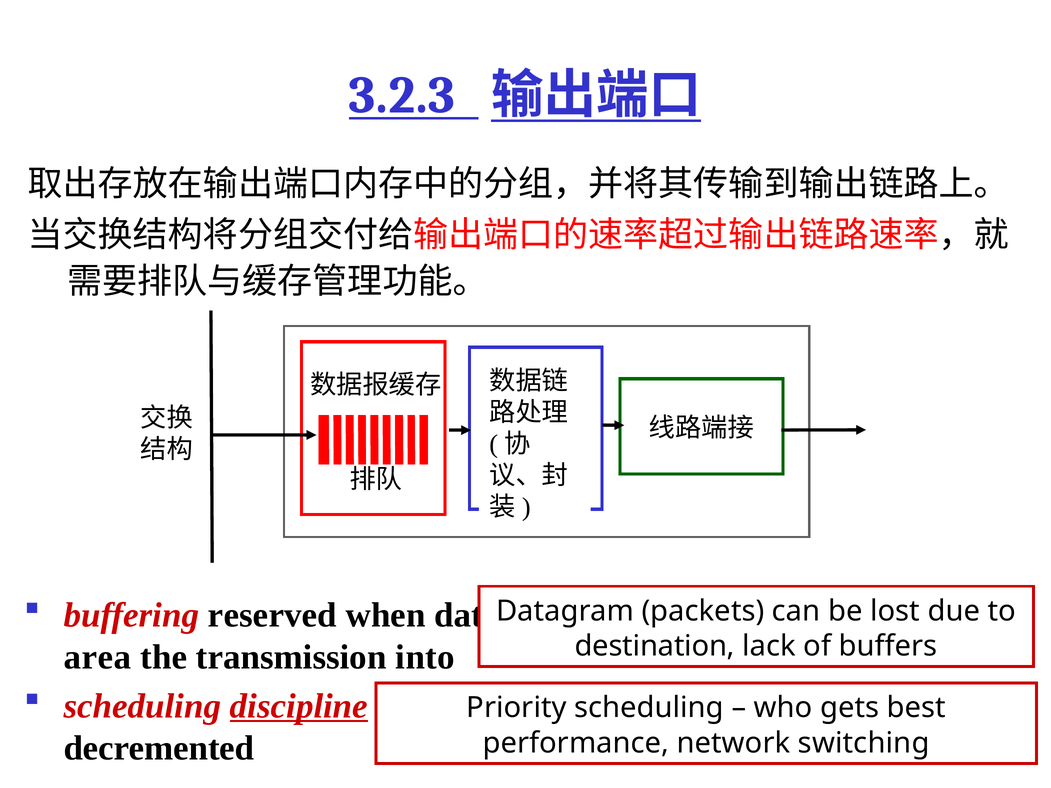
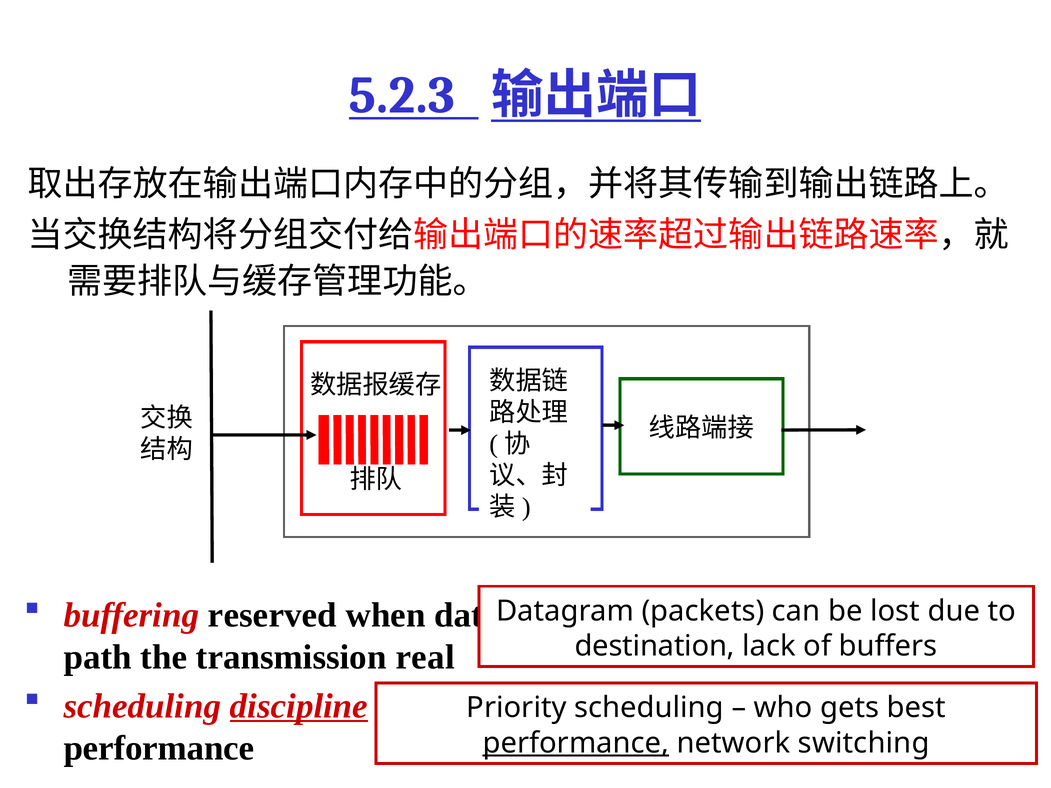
3.2.3: 3.2.3 -> 5.2.3
area: area -> path
into: into -> real
decremented at (159, 748): decremented -> performance
performance at (576, 743) underline: none -> present
